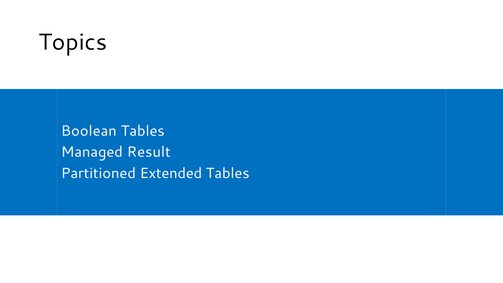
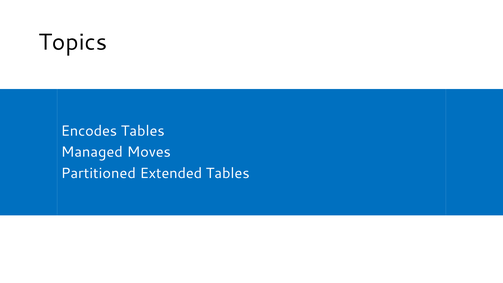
Boolean: Boolean -> Encodes
Result: Result -> Moves
